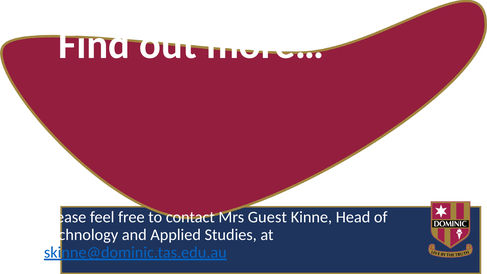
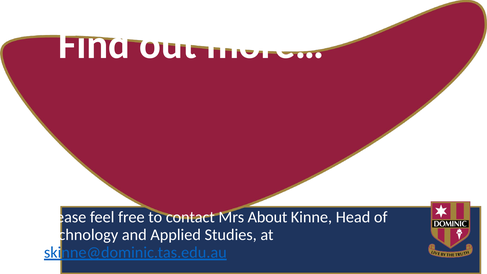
Guest: Guest -> About
